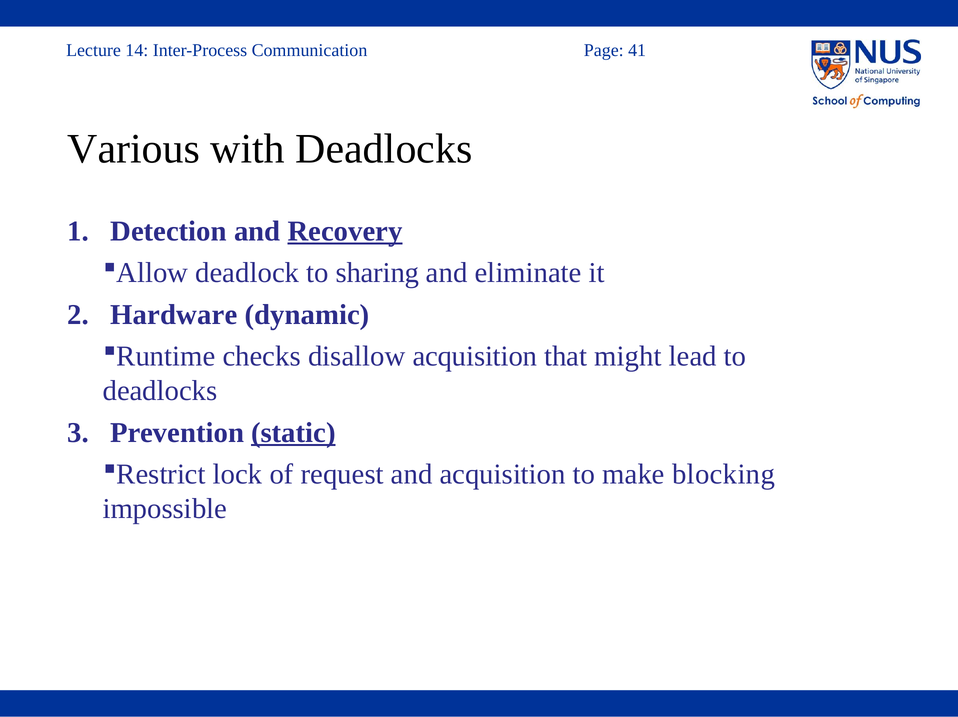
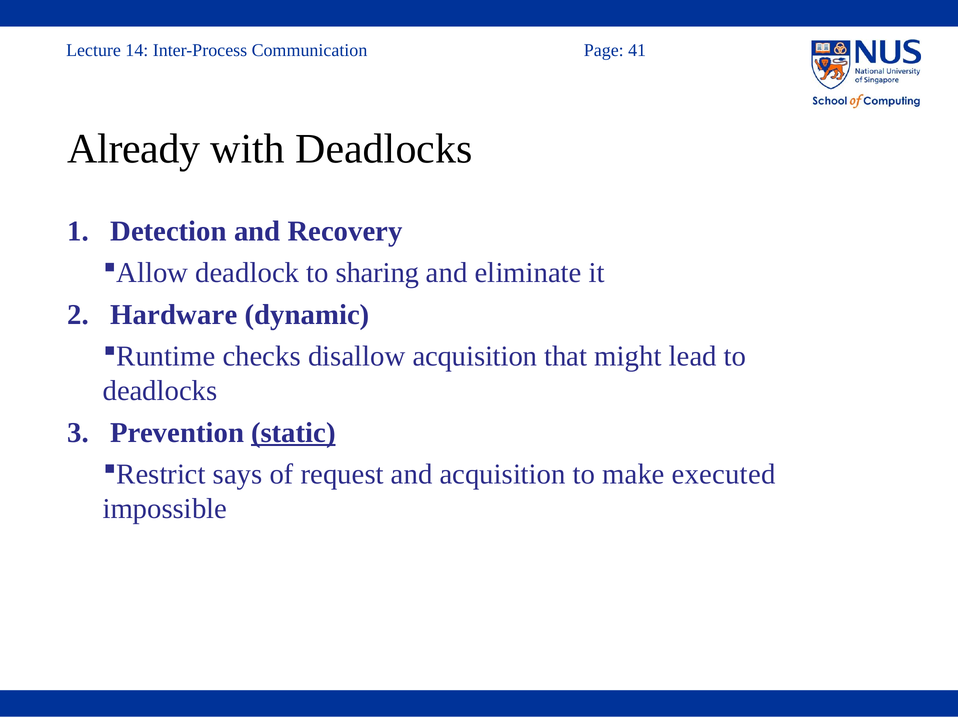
Various: Various -> Already
Recovery underline: present -> none
lock: lock -> says
blocking: blocking -> executed
